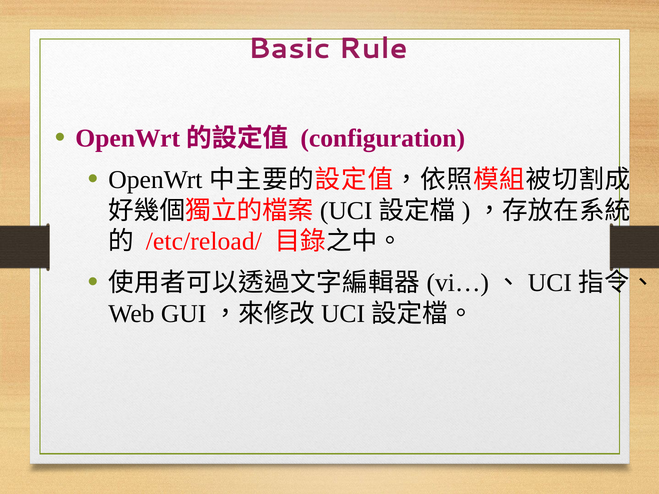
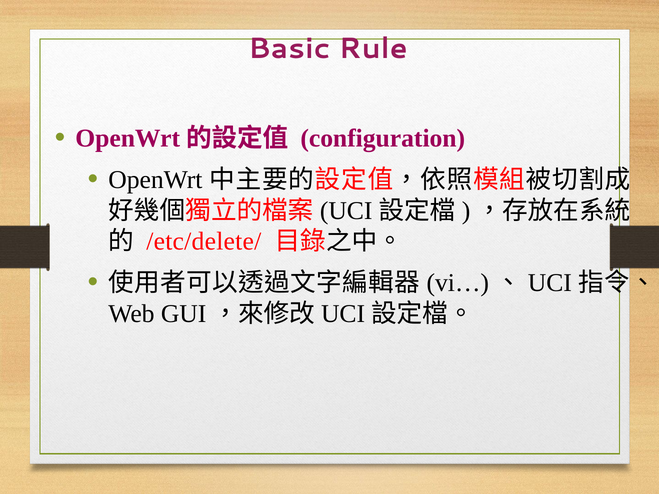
/etc/reload/: /etc/reload/ -> /etc/delete/
